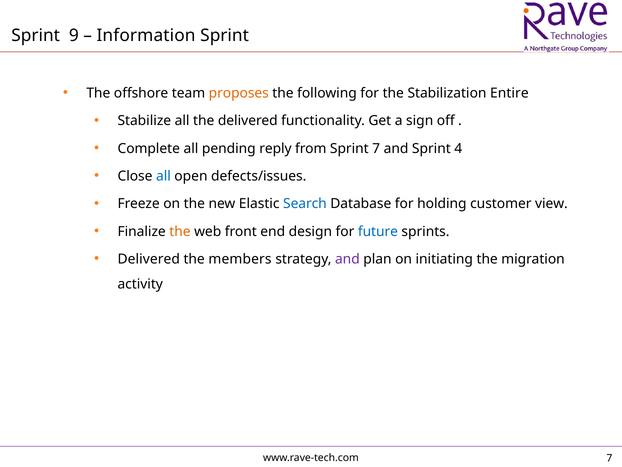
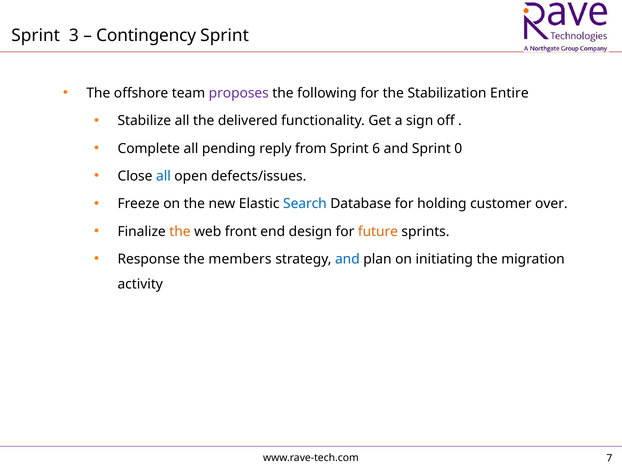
9: 9 -> 3
Information: Information -> Contingency
proposes colour: orange -> purple
Sprint 7: 7 -> 6
4: 4 -> 0
view: view -> over
future colour: blue -> orange
Delivered at (149, 259): Delivered -> Response
and at (347, 259) colour: purple -> blue
